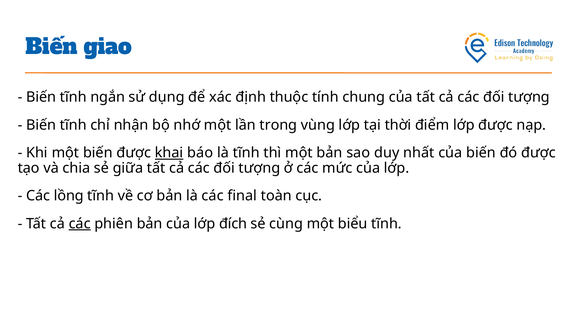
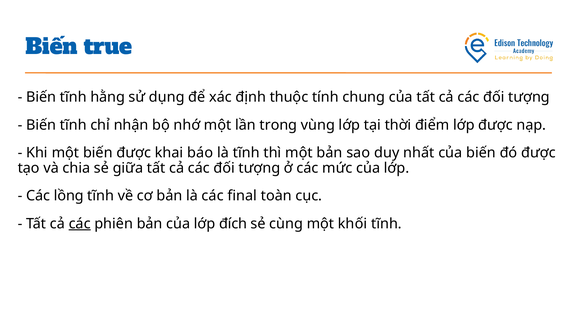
giao: giao -> true
ngắn: ngắn -> hằng
khai underline: present -> none
biểu: biểu -> khối
